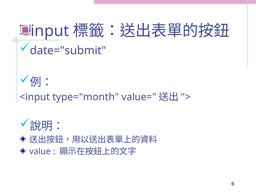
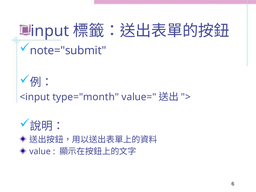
date="submit: date="submit -> note="submit
